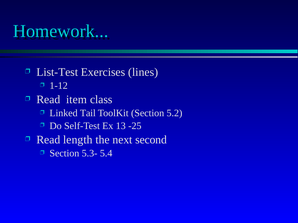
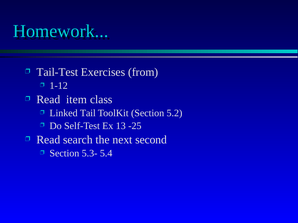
List-Test: List-Test -> Tail-Test
lines: lines -> from
length: length -> search
